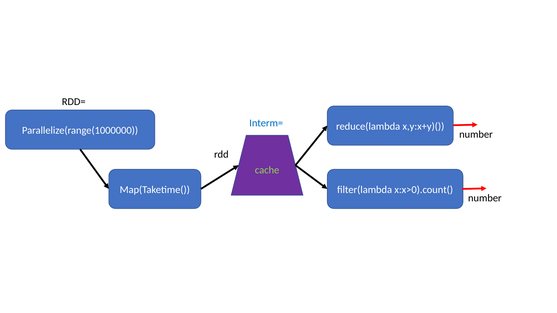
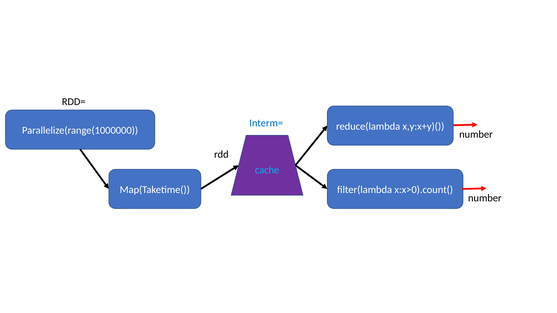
cache colour: light green -> light blue
